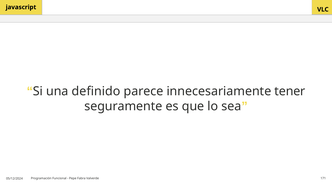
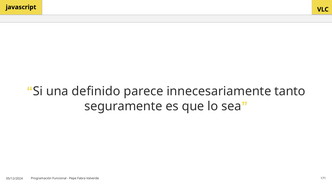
tener: tener -> tanto
